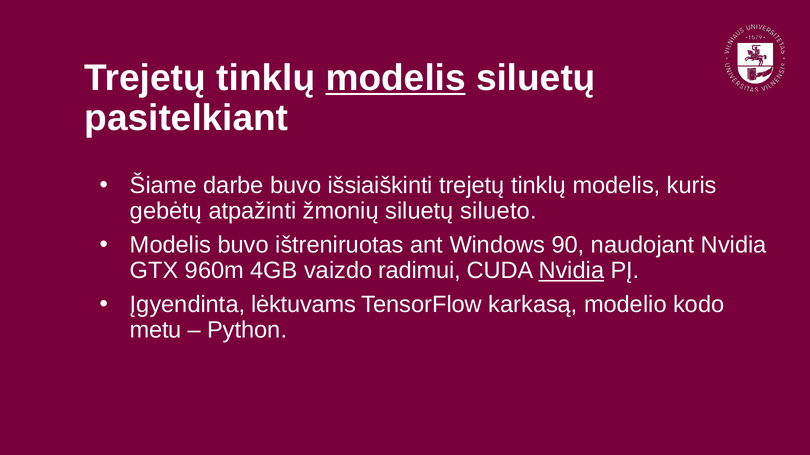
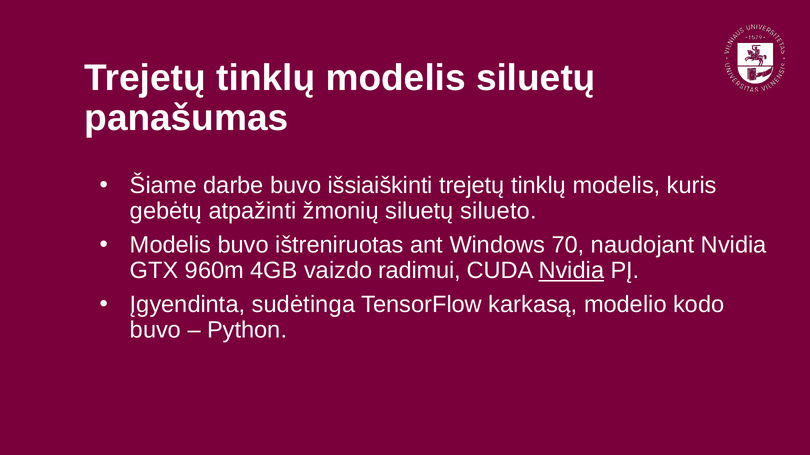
modelis at (396, 78) underline: present -> none
pasitelkiant: pasitelkiant -> panašumas
90: 90 -> 70
lėktuvams: lėktuvams -> sudėtinga
metu at (156, 330): metu -> buvo
